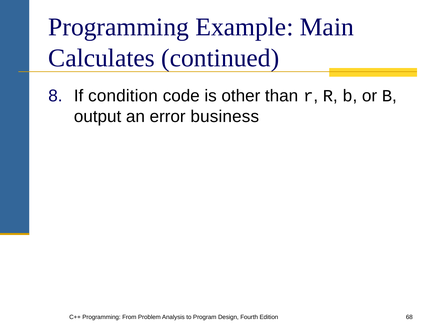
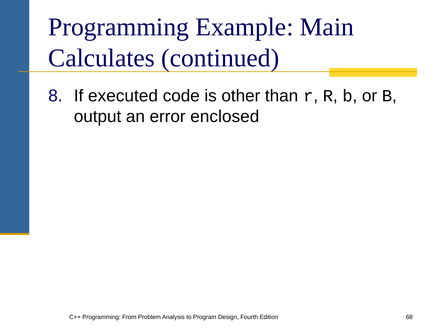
condition: condition -> executed
business: business -> enclosed
